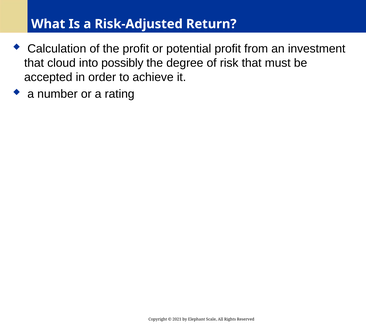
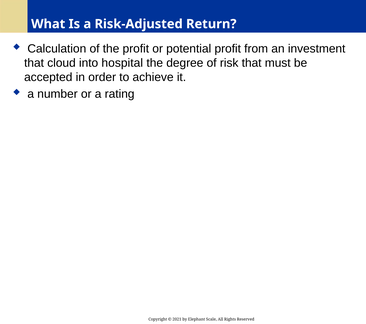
possibly: possibly -> hospital
